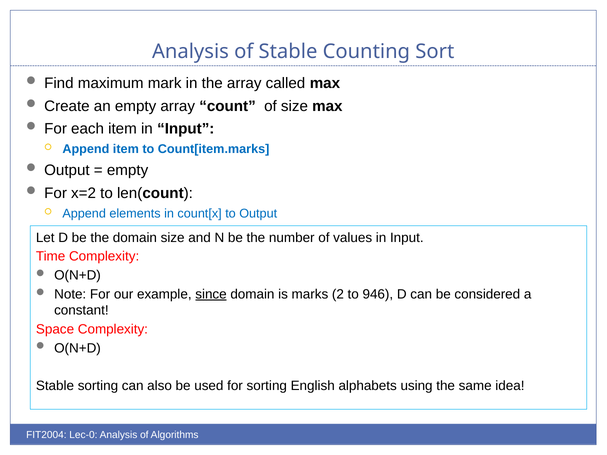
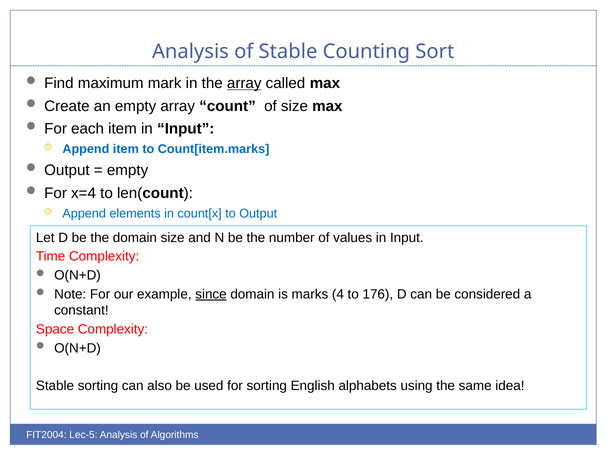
array at (244, 83) underline: none -> present
x=2: x=2 -> x=4
2: 2 -> 4
946: 946 -> 176
Lec-0: Lec-0 -> Lec-5
